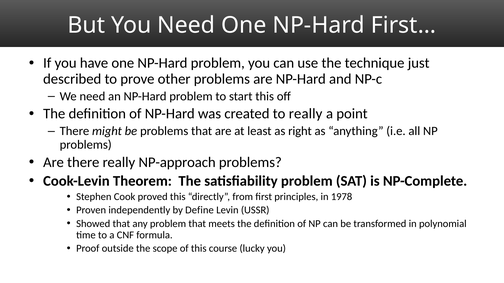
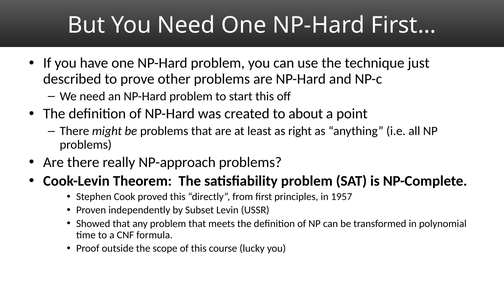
to really: really -> about
1978: 1978 -> 1957
Define: Define -> Subset
